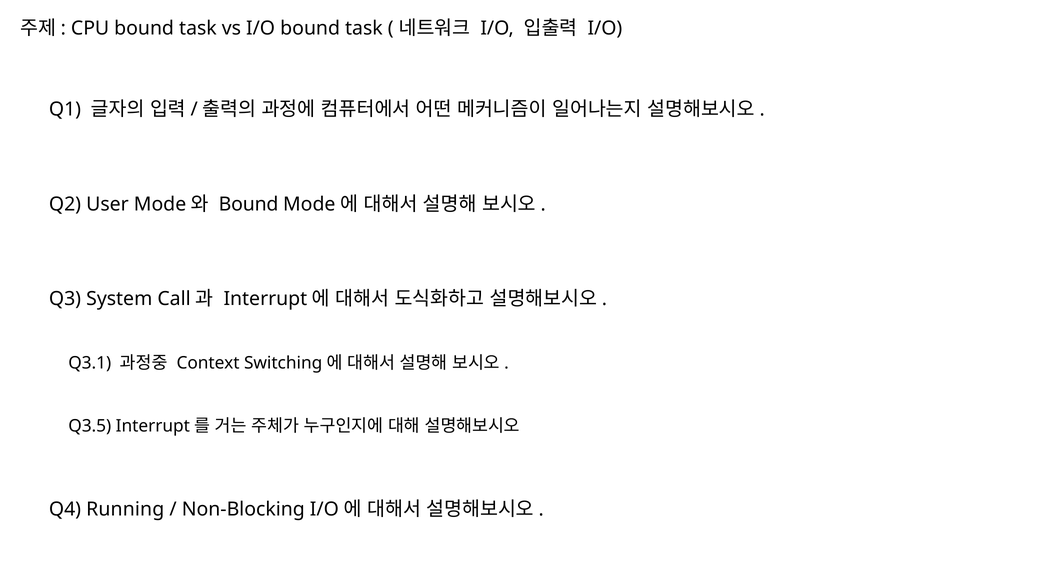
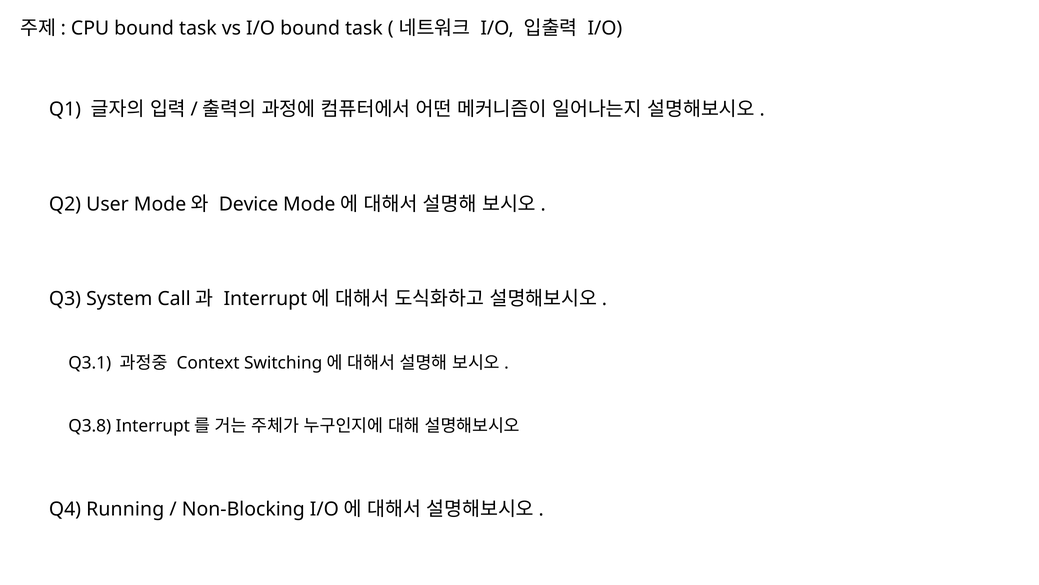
Bound at (249, 204): Bound -> Device
Q3.5: Q3.5 -> Q3.8
